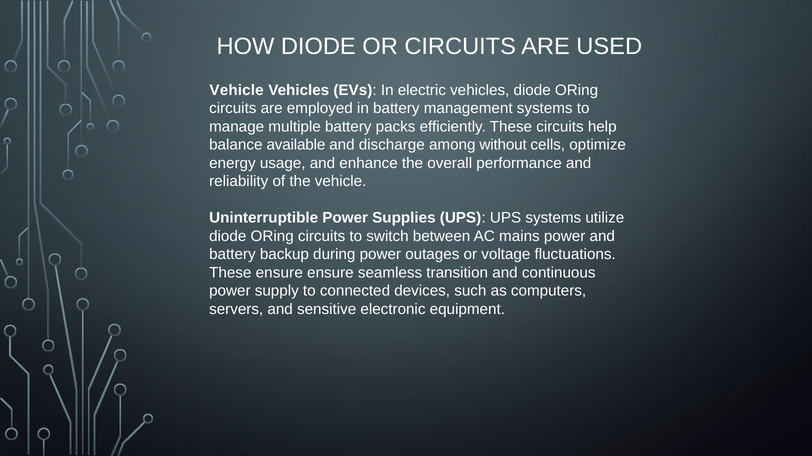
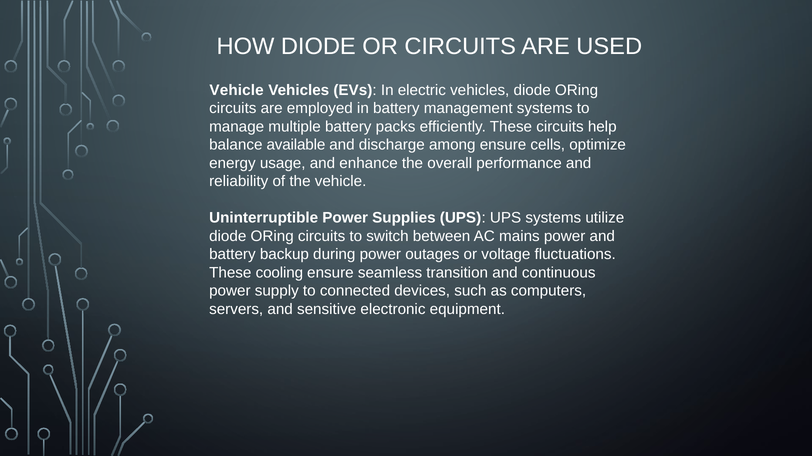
among without: without -> ensure
These ensure: ensure -> cooling
